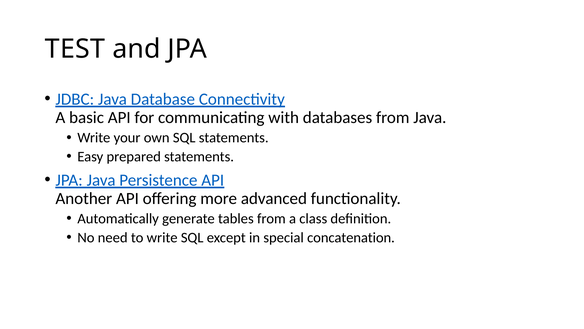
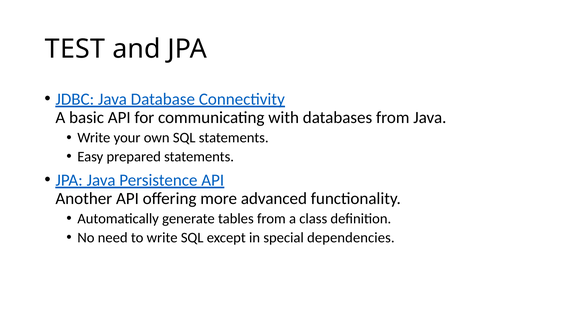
concatenation: concatenation -> dependencies
